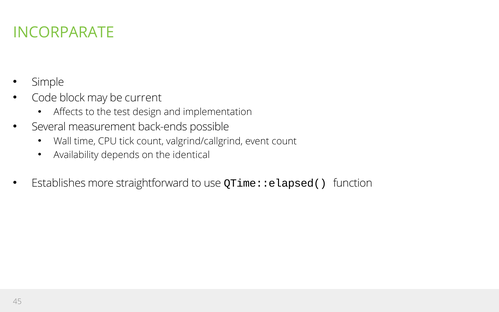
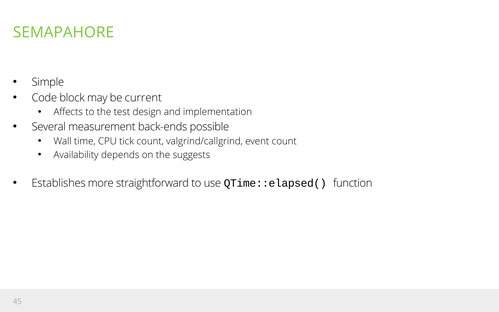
INCORPARATE: INCORPARATE -> SEMAPAHORE
identical: identical -> suggests
